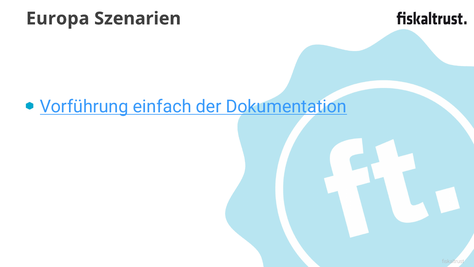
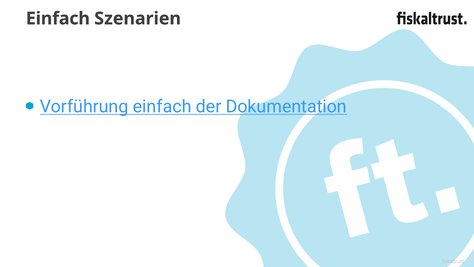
Europa at (58, 19): Europa -> Einfach
